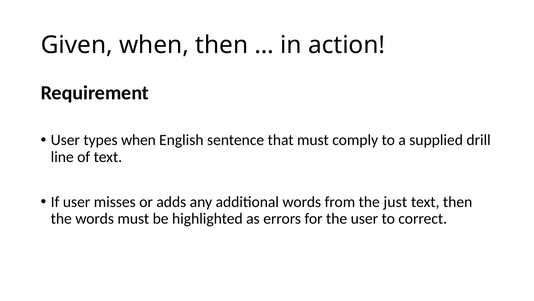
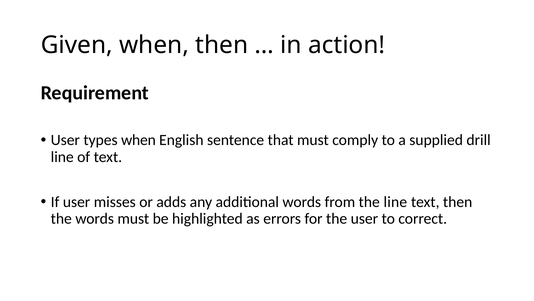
the just: just -> line
